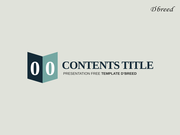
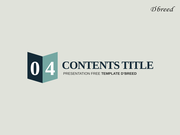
0 0: 0 -> 4
